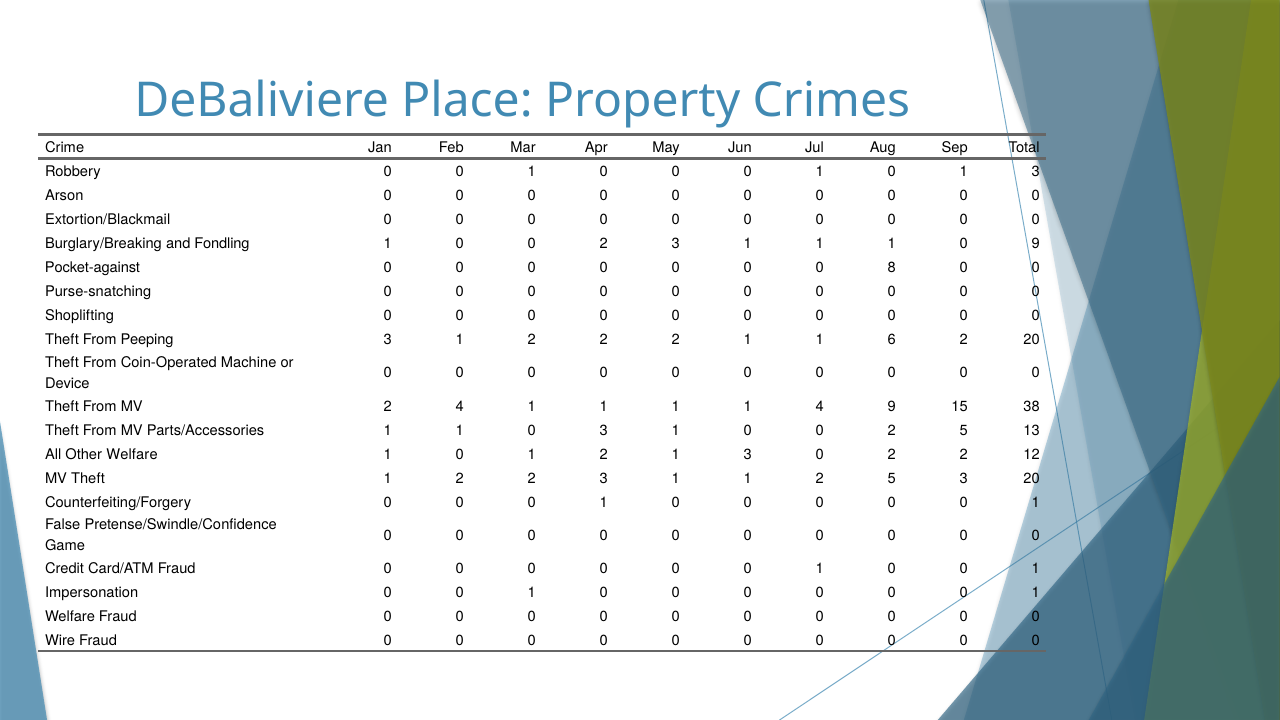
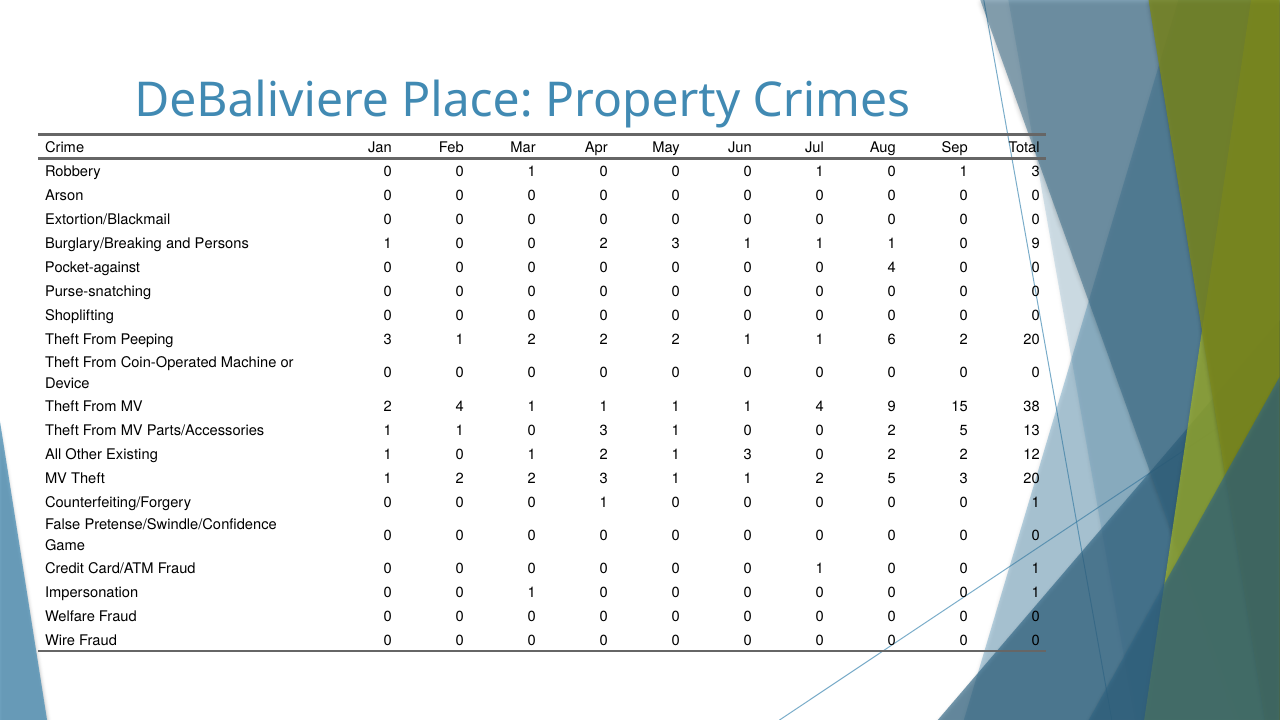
Fondling: Fondling -> Persons
0 8: 8 -> 4
Other Welfare: Welfare -> Existing
